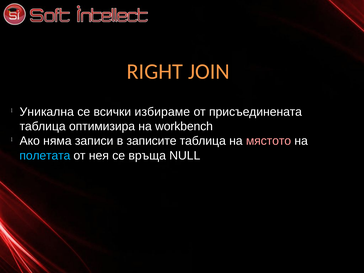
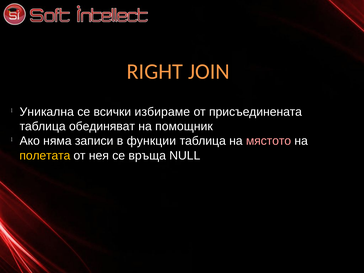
оптимизира: оптимизира -> обединяват
workbench: workbench -> помощник
записите: записите -> функции
полетата colour: light blue -> yellow
